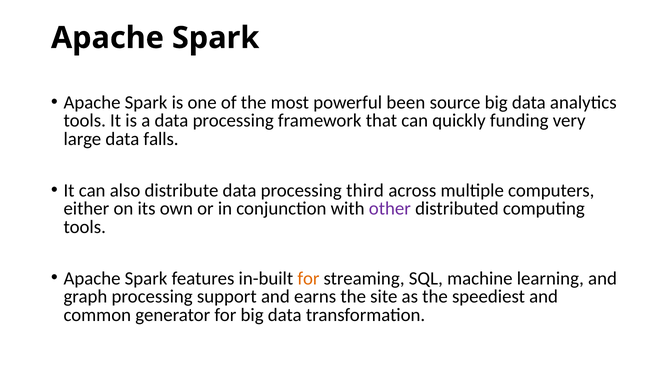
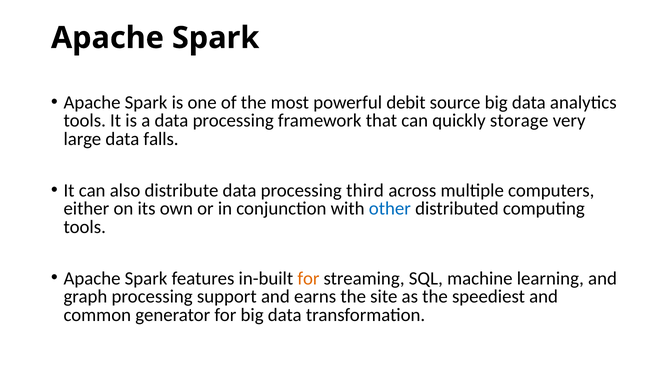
been: been -> debit
funding: funding -> storage
other colour: purple -> blue
